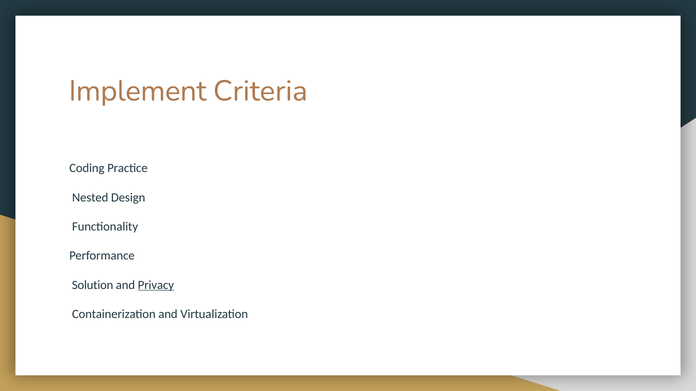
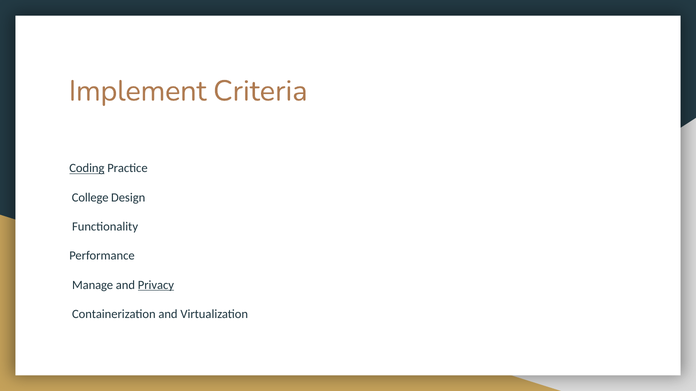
Coding underline: none -> present
Nested: Nested -> College
Solution: Solution -> Manage
